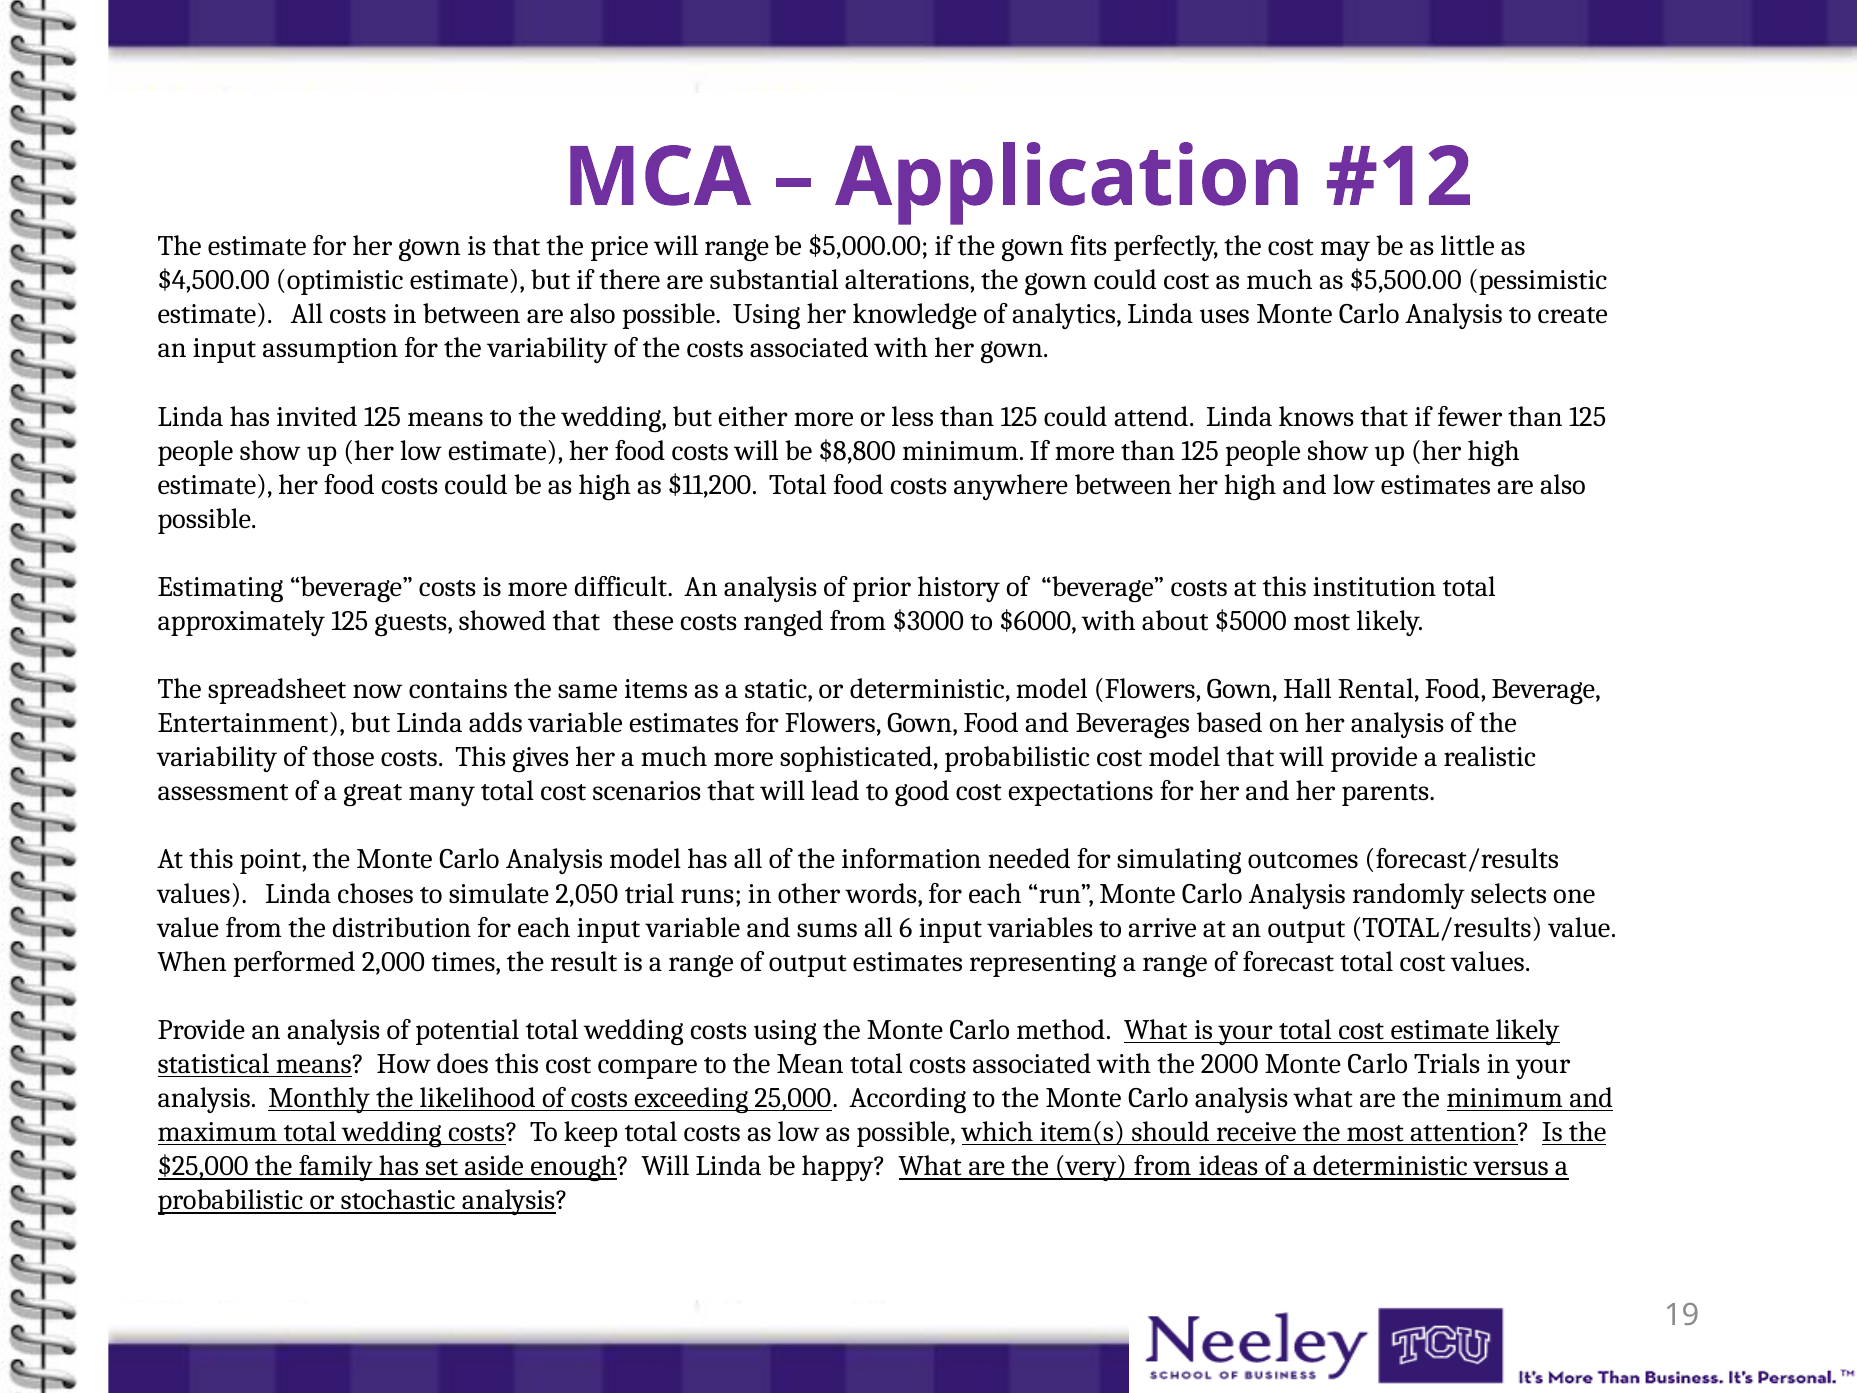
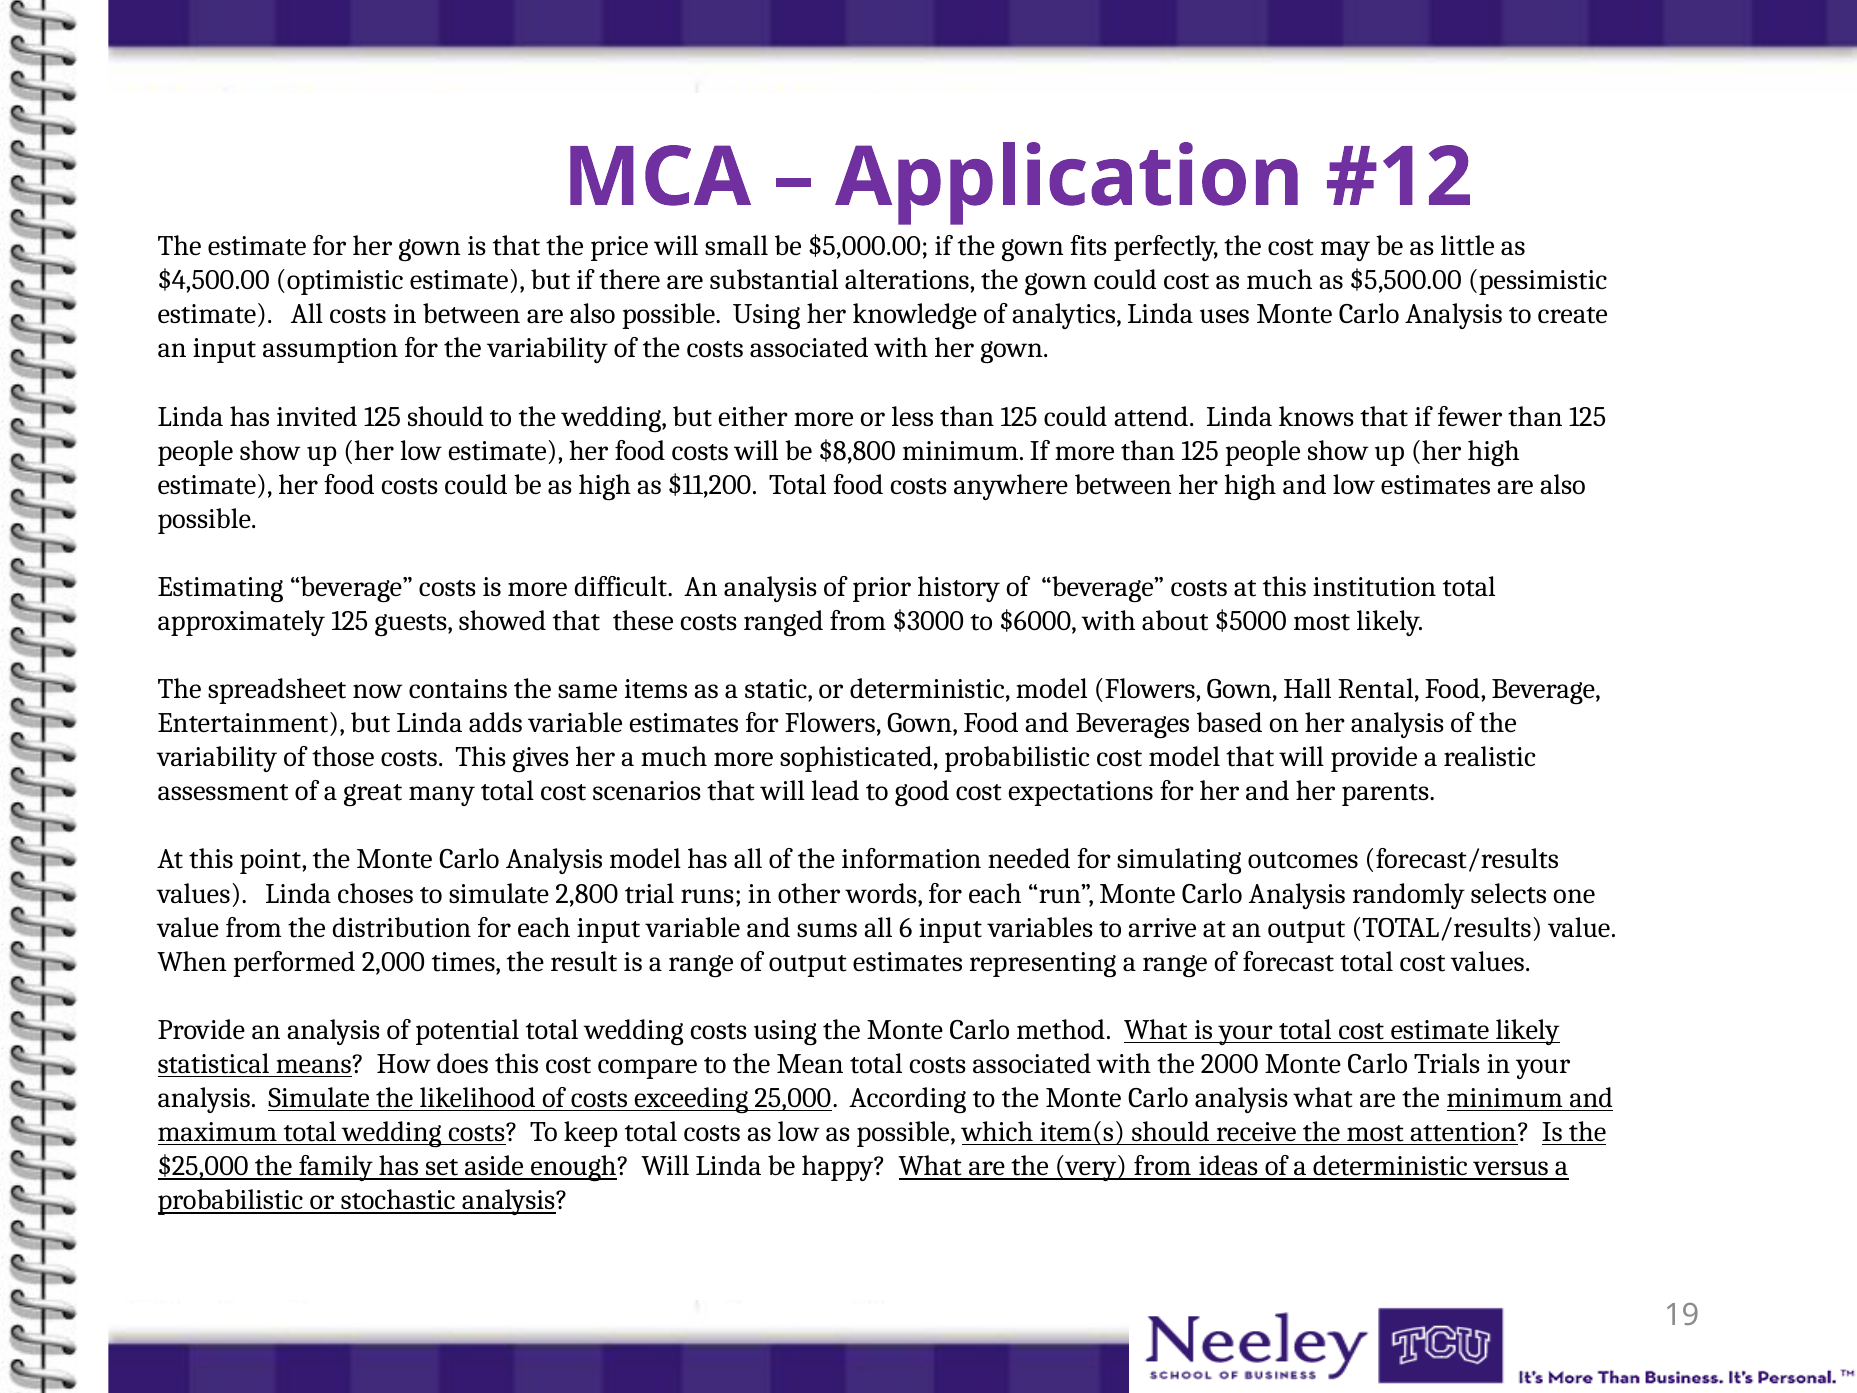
range at (737, 246): range -> small
125 means: means -> should
2,050: 2,050 -> 2,800
analysis Monthly: Monthly -> Simulate
